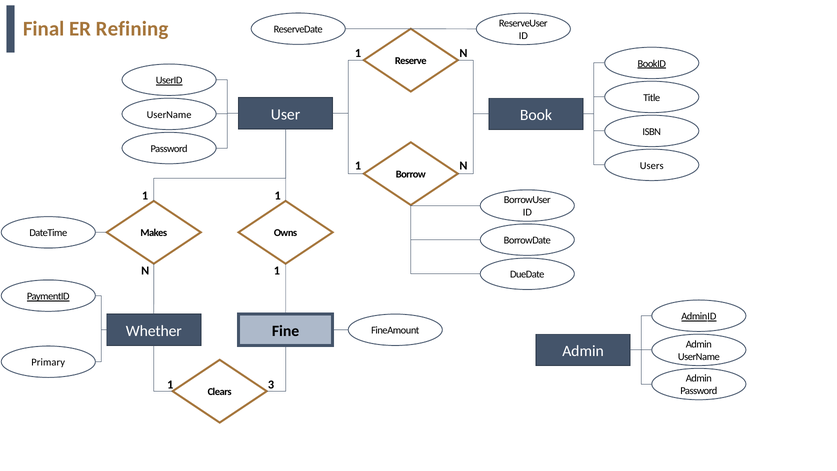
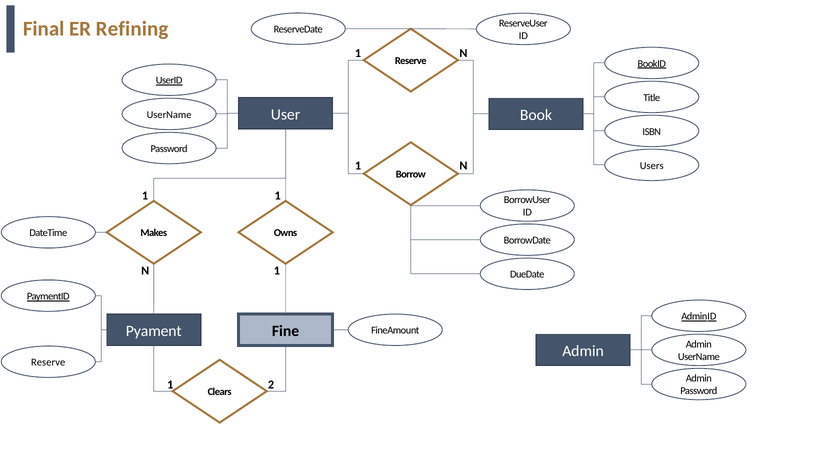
Whether: Whether -> Pyament
Primary at (48, 362): Primary -> Reserve
3: 3 -> 2
